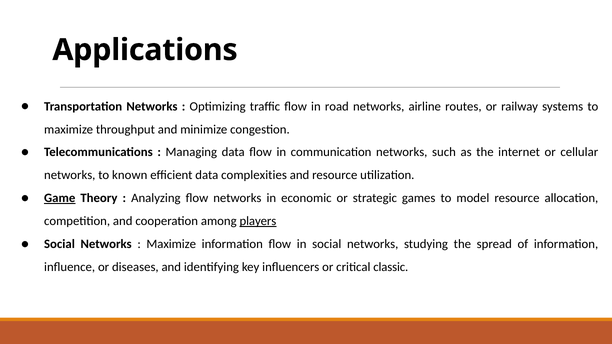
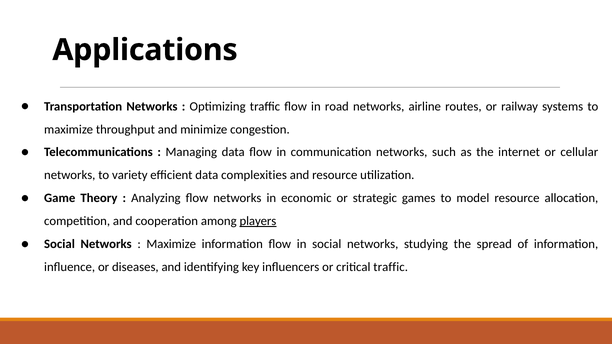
known: known -> variety
Game underline: present -> none
critical classic: classic -> traffic
